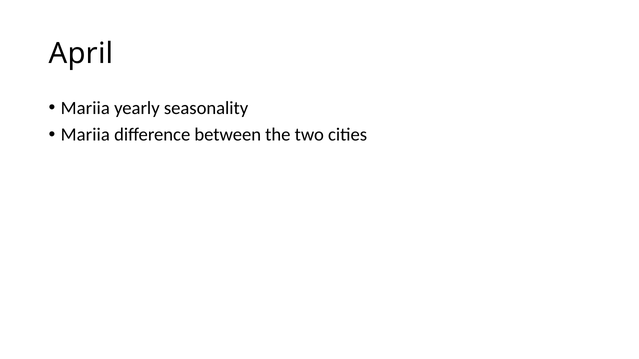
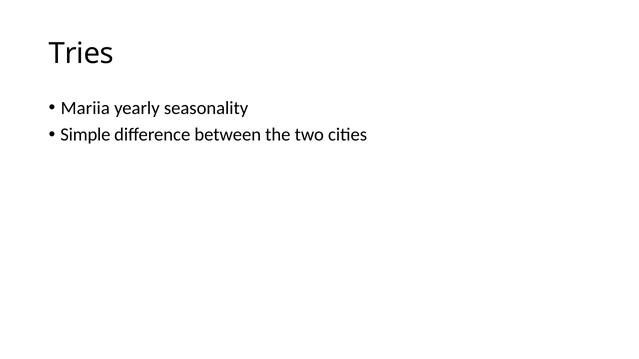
April: April -> Tries
Mariia at (85, 135): Mariia -> Simple
